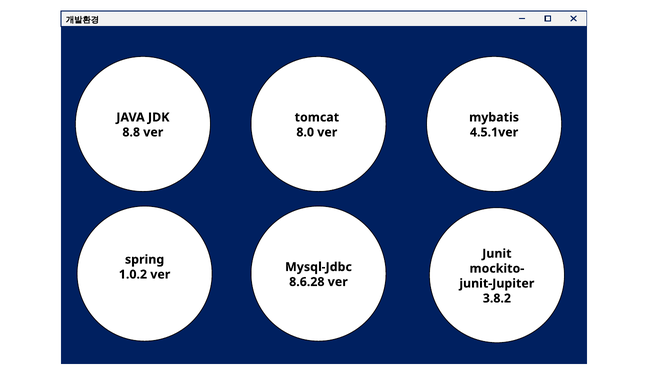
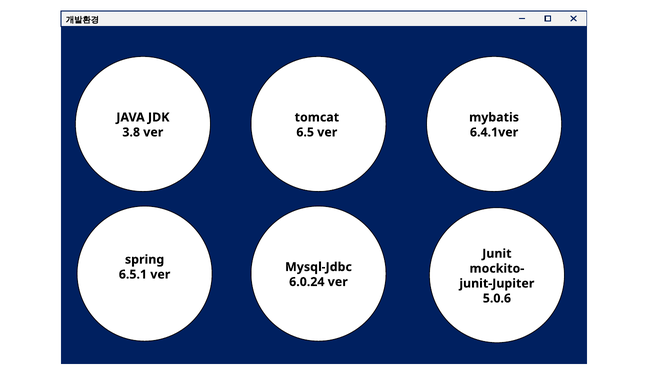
8.8: 8.8 -> 3.8
8.0: 8.0 -> 6.5
4.5.1ver: 4.5.1ver -> 6.4.1ver
1.0.2: 1.0.2 -> 6.5.1
8.6.28: 8.6.28 -> 6.0.24
3.8.2: 3.8.2 -> 5.0.6
